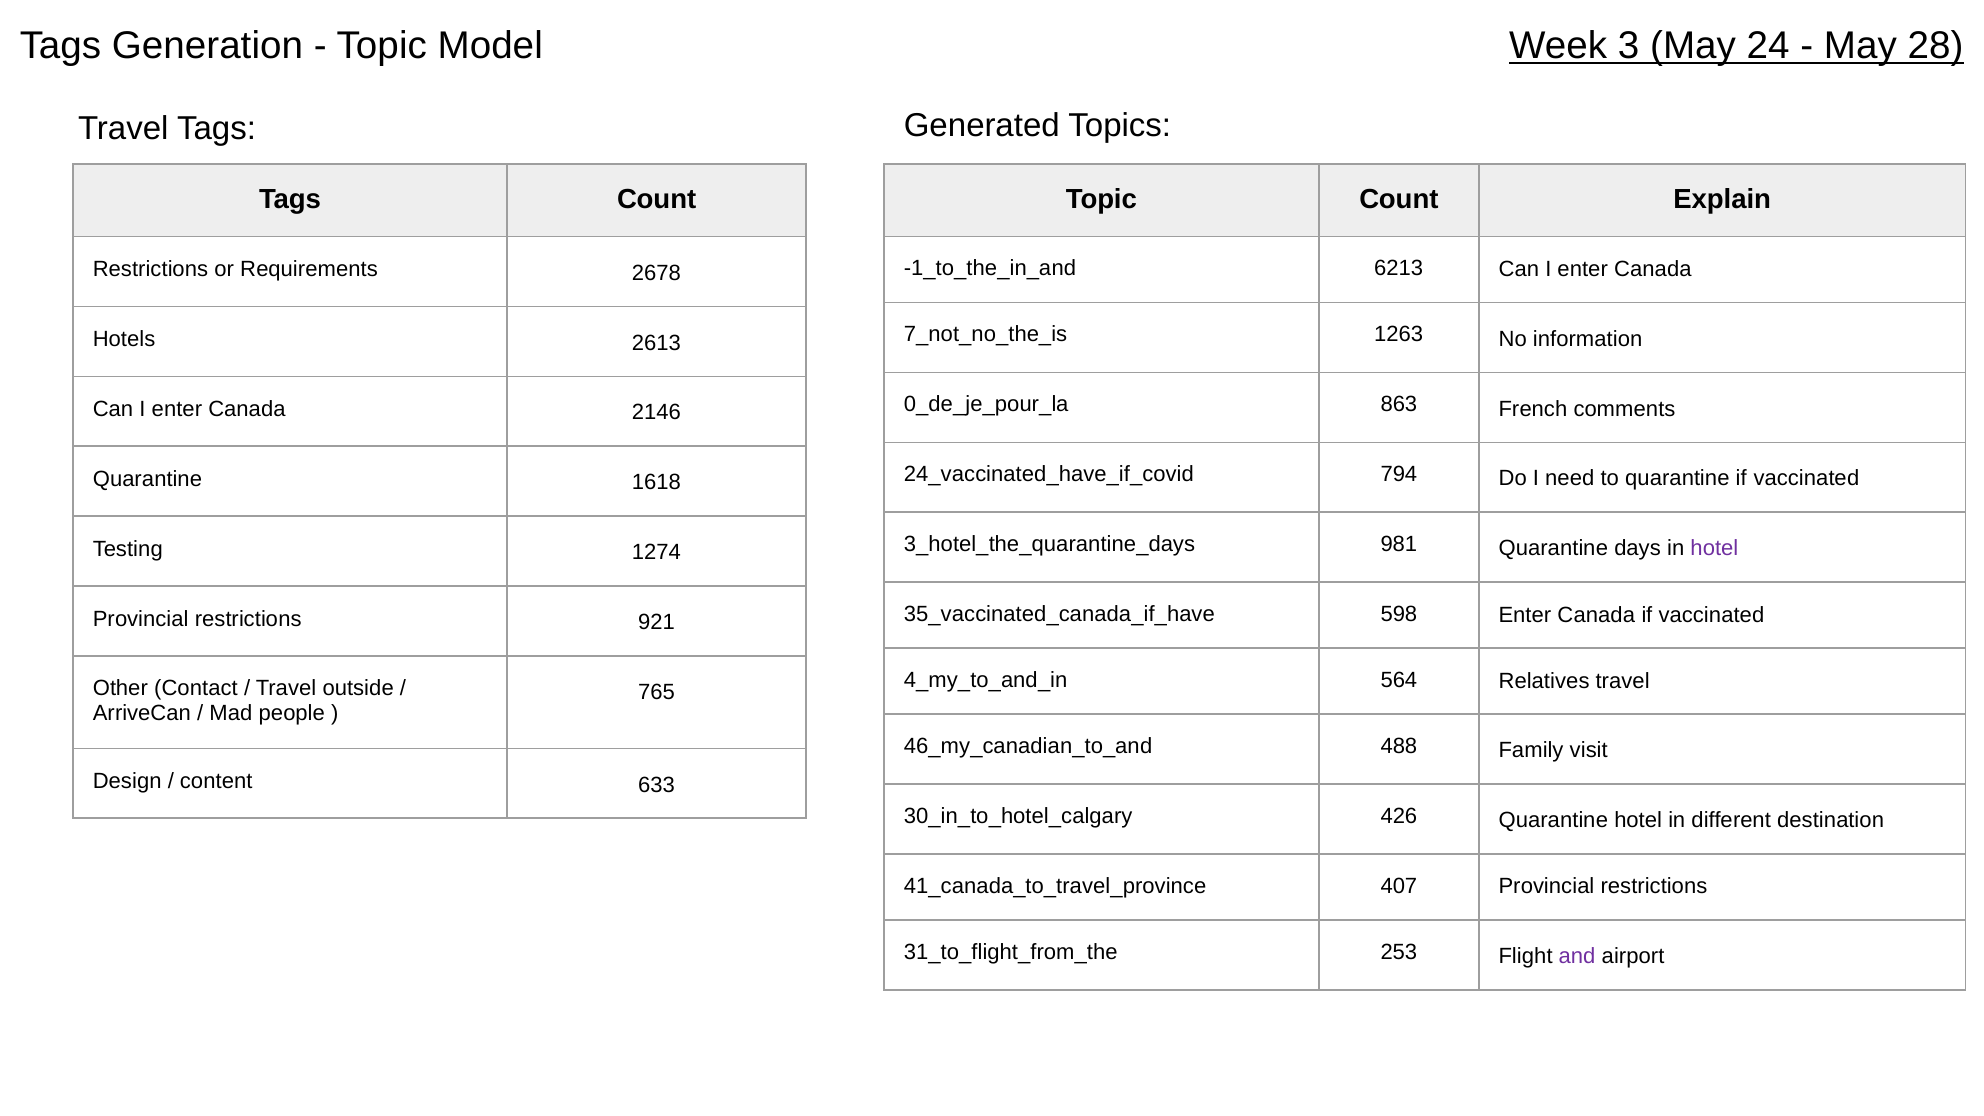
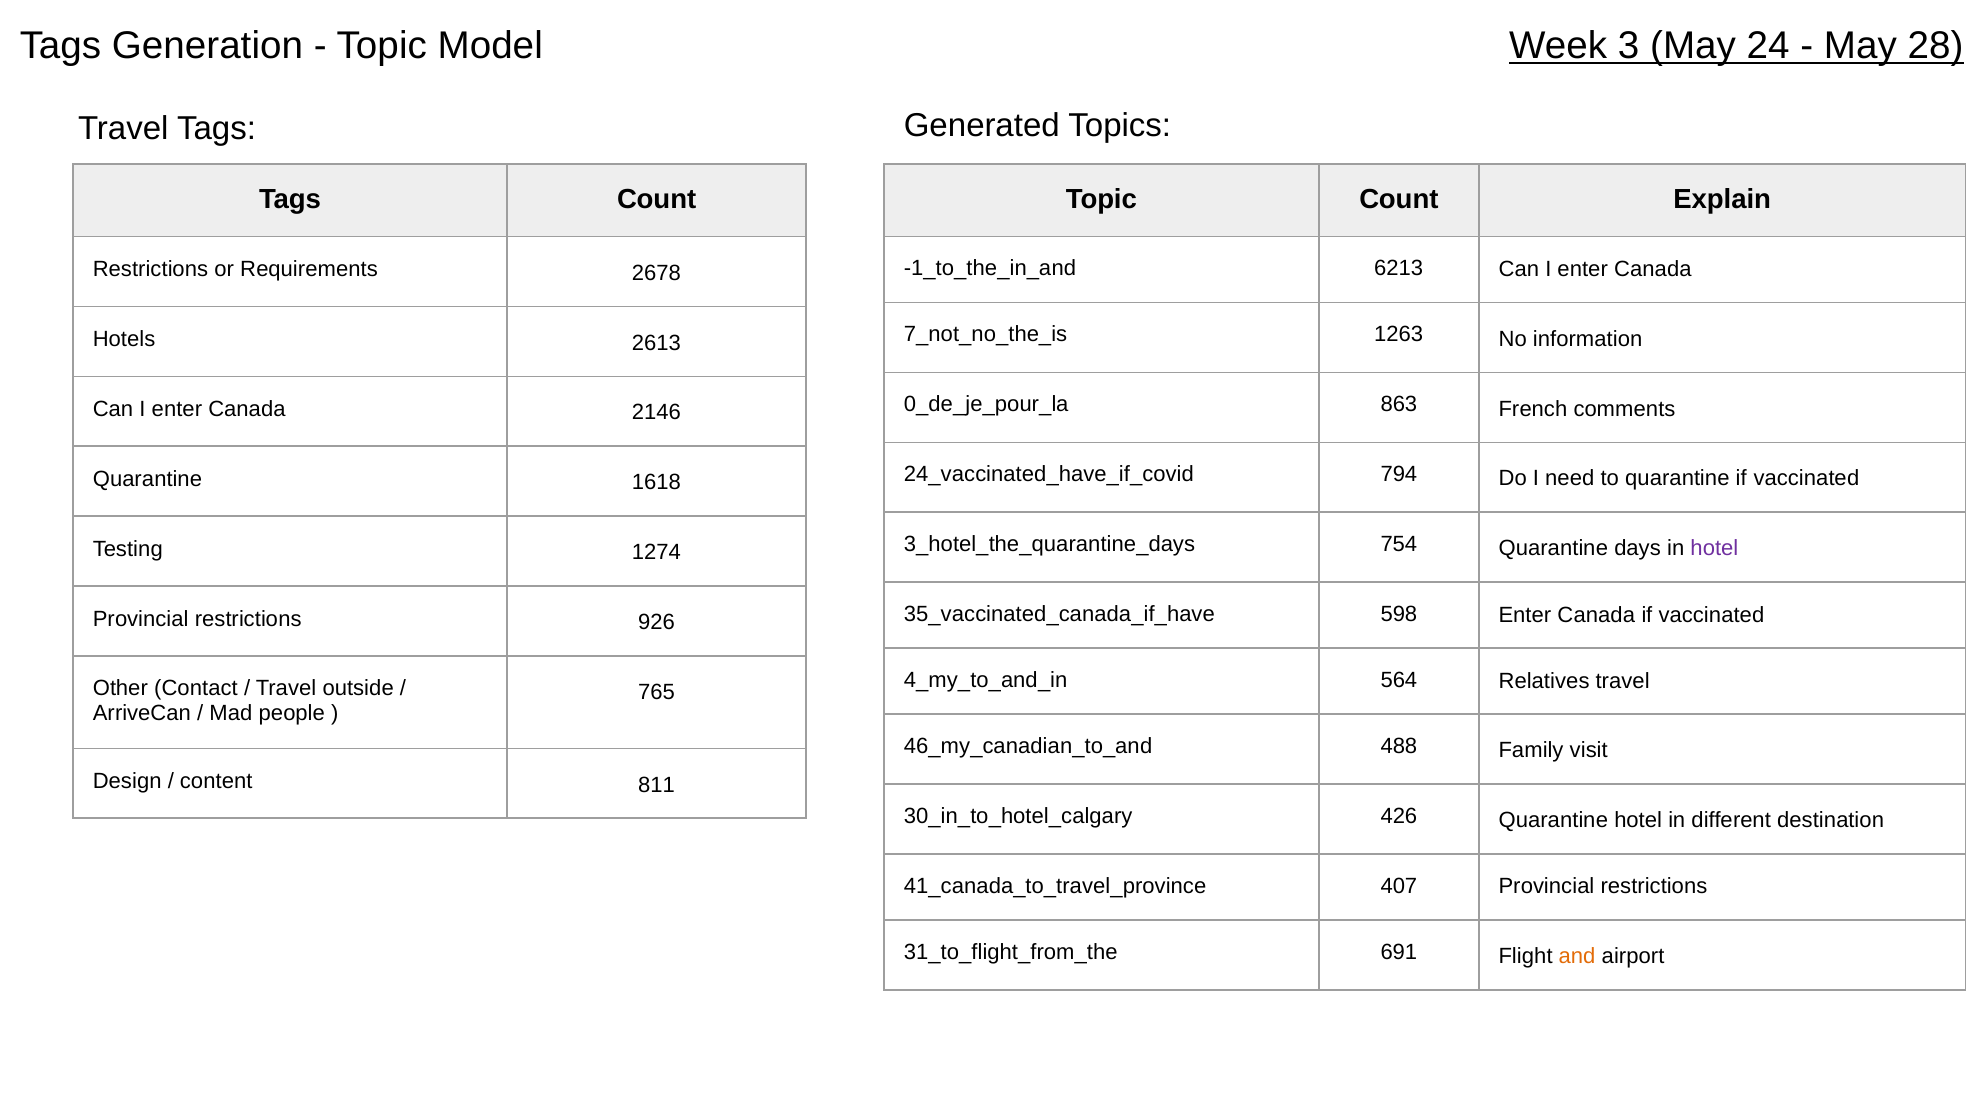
981: 981 -> 754
921: 921 -> 926
633: 633 -> 811
253: 253 -> 691
and colour: purple -> orange
